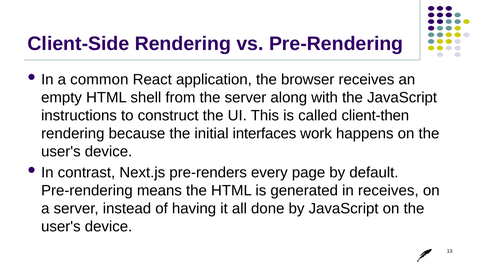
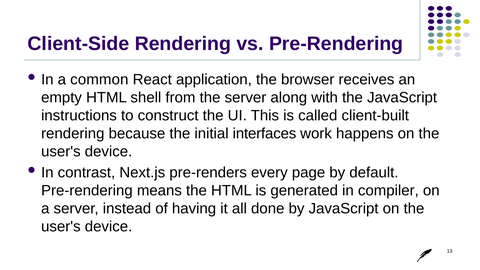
client-then: client-then -> client-built
in receives: receives -> compiler
